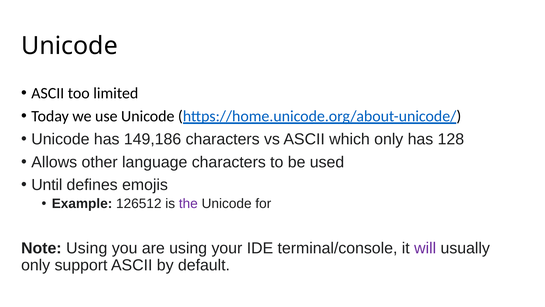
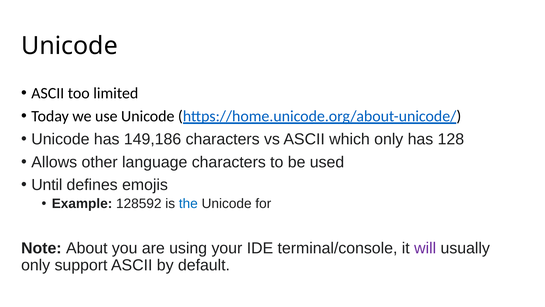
126512: 126512 -> 128592
the colour: purple -> blue
Note Using: Using -> About
